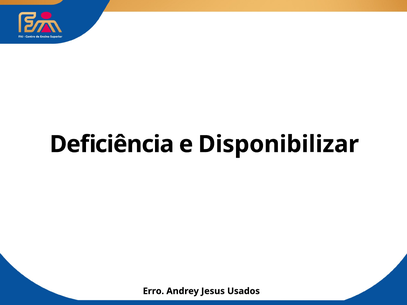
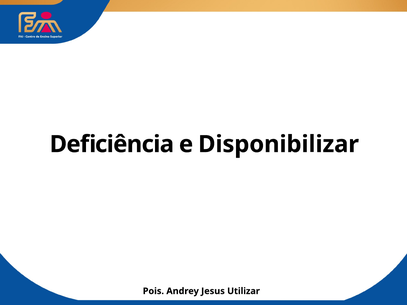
Erro: Erro -> Pois
Usados: Usados -> Utilizar
